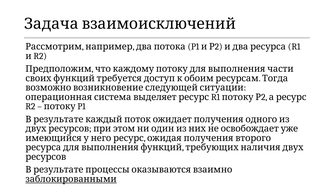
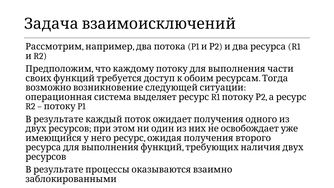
заблокированными underline: present -> none
